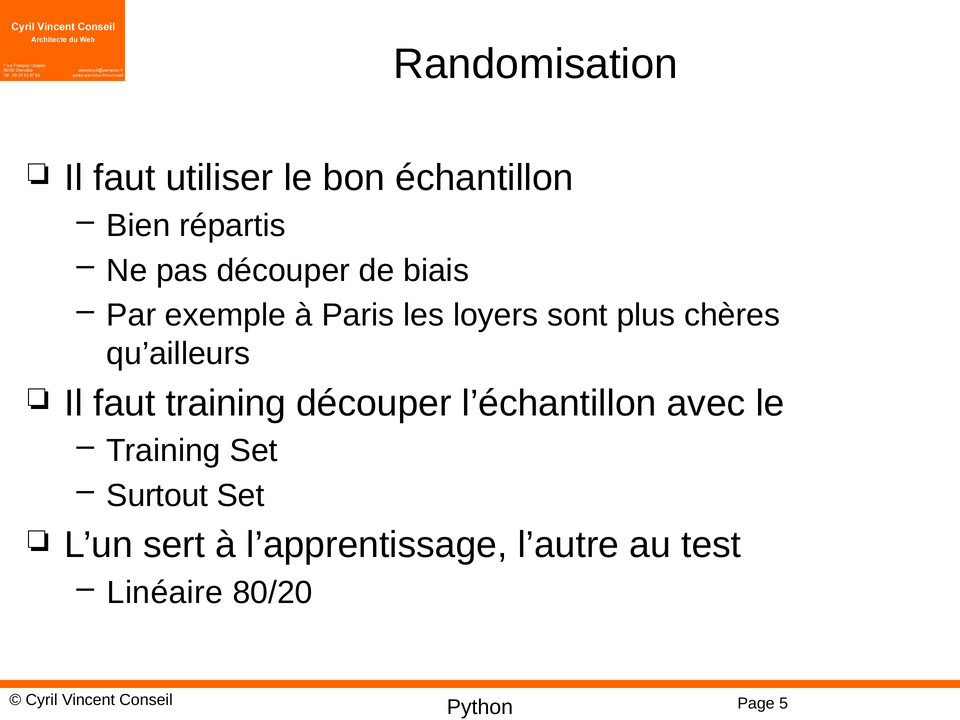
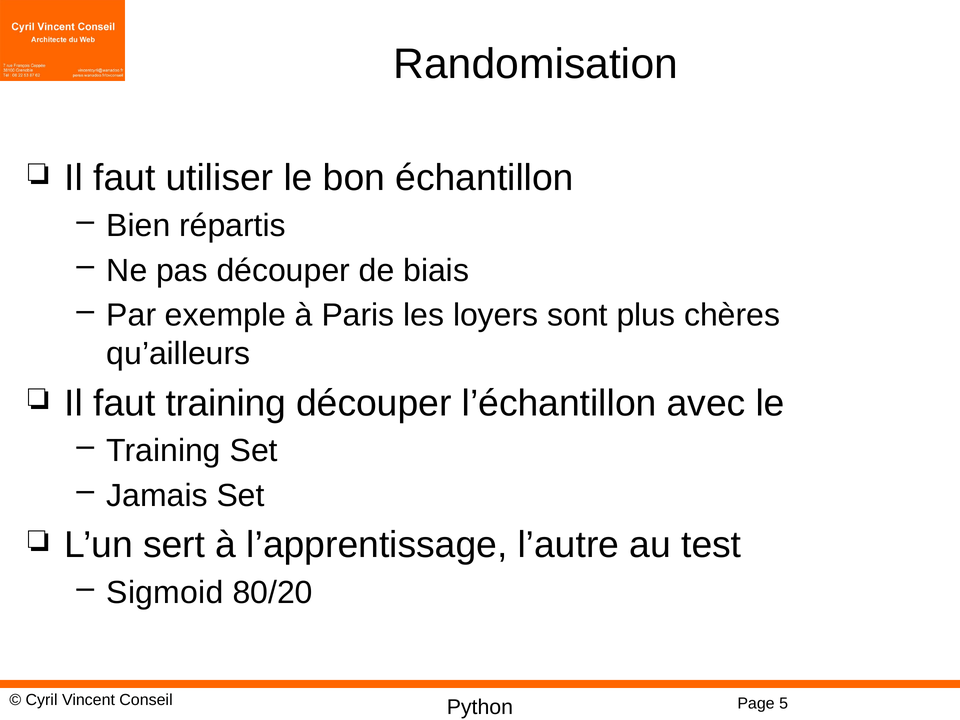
Surtout: Surtout -> Jamais
Linéaire: Linéaire -> Sigmoid
